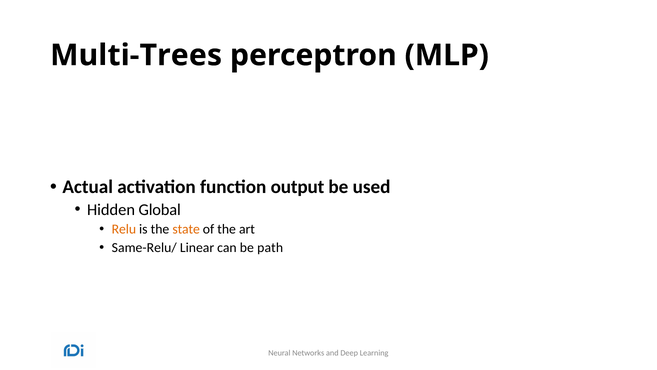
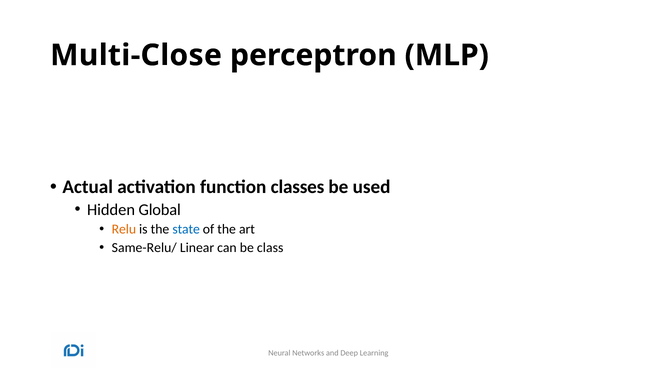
Multi-Trees: Multi-Trees -> Multi-Close
output: output -> classes
state colour: orange -> blue
path: path -> class
